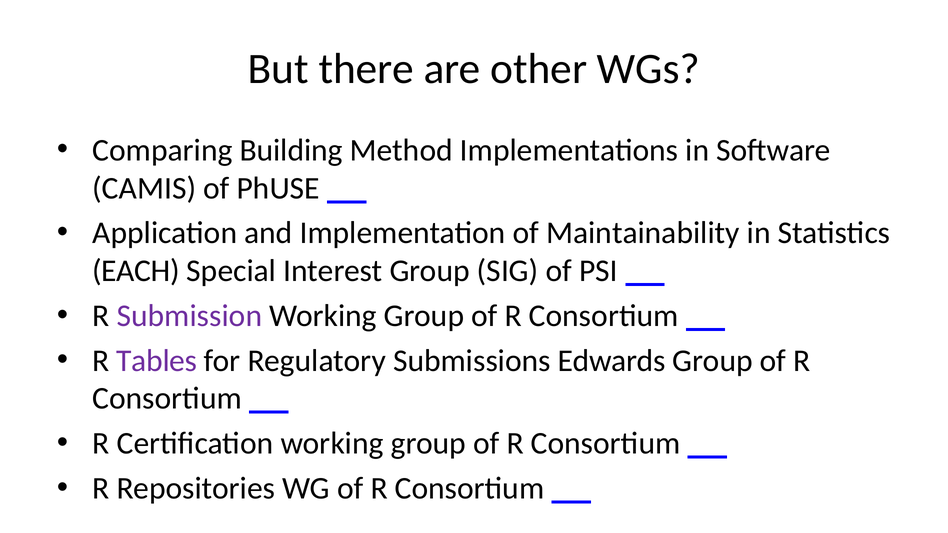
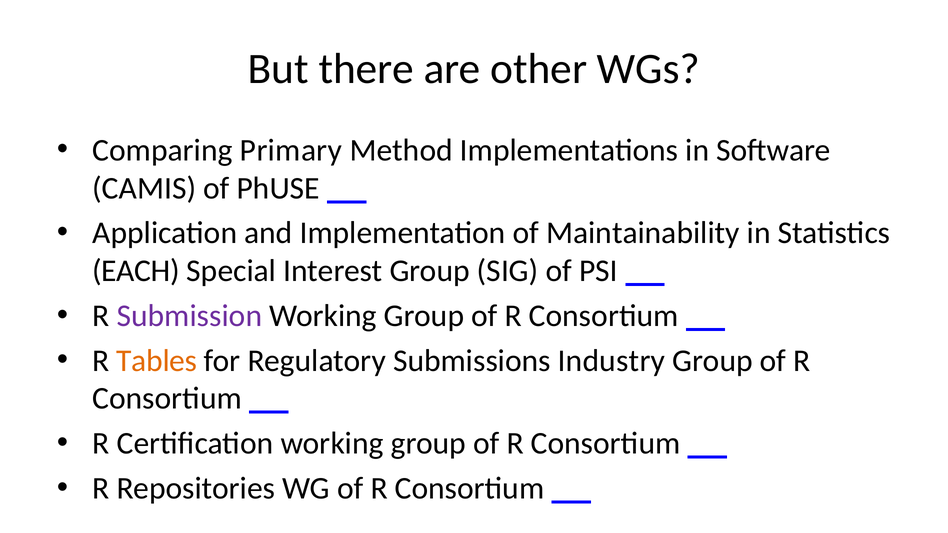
Building: Building -> Primary
Tables colour: purple -> orange
Edwards: Edwards -> Industry
